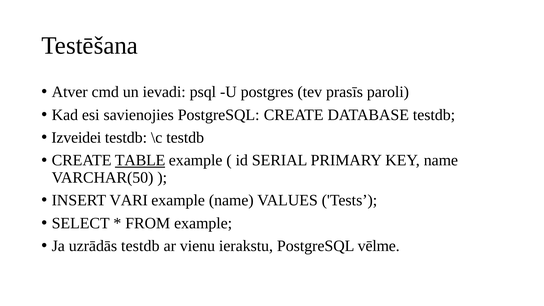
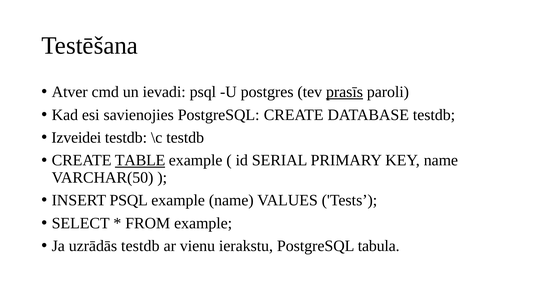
prasīs underline: none -> present
INSERT VARI: VARI -> PSQL
vēlme: vēlme -> tabula
